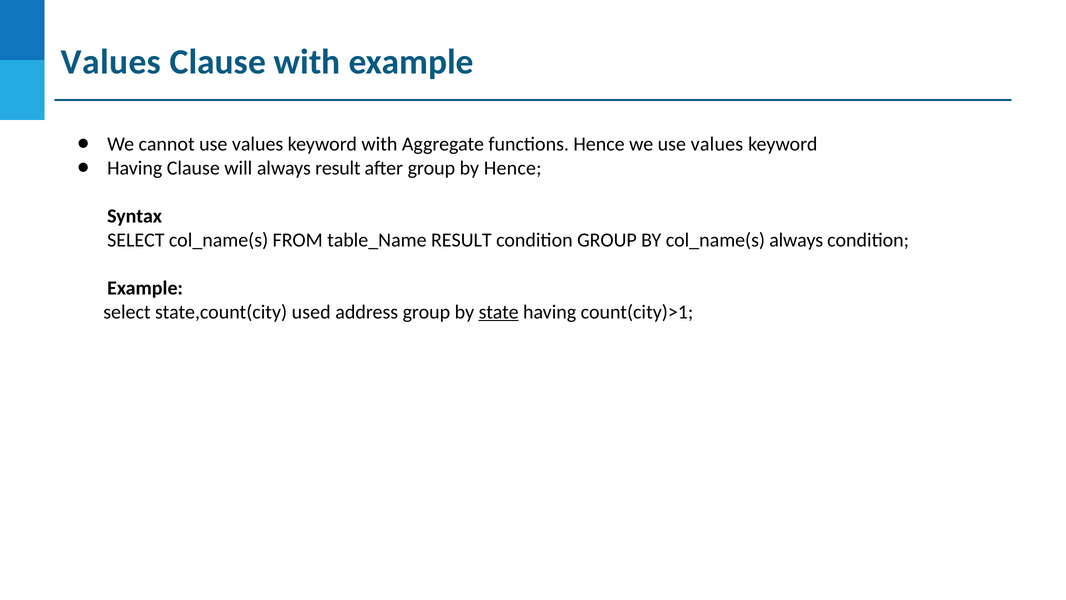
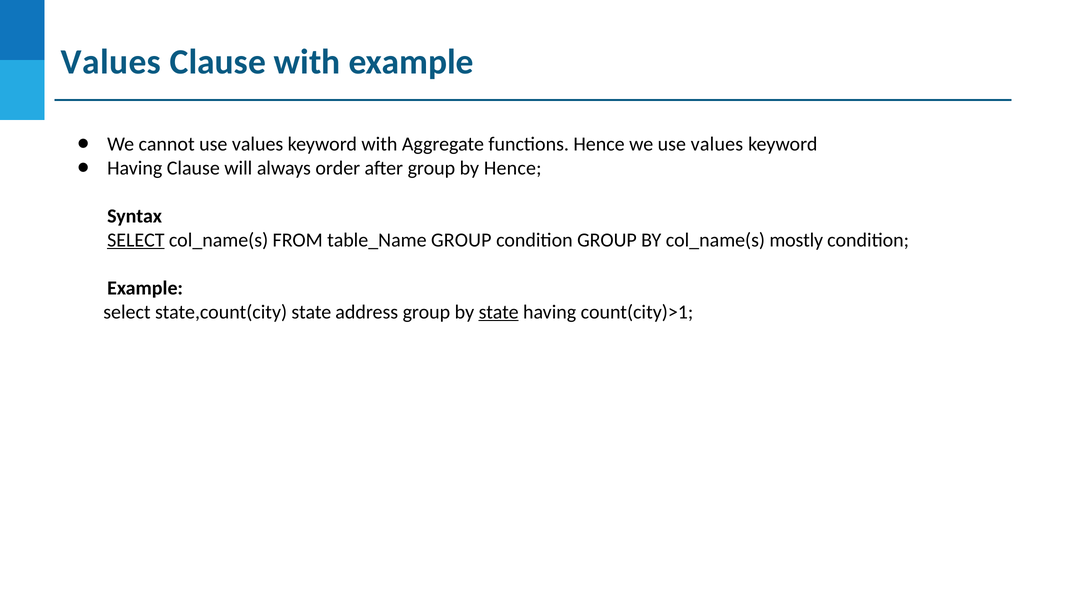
always result: result -> order
SELECT at (136, 240) underline: none -> present
table_Name RESULT: RESULT -> GROUP
col_name(s always: always -> mostly
state,count(city used: used -> state
